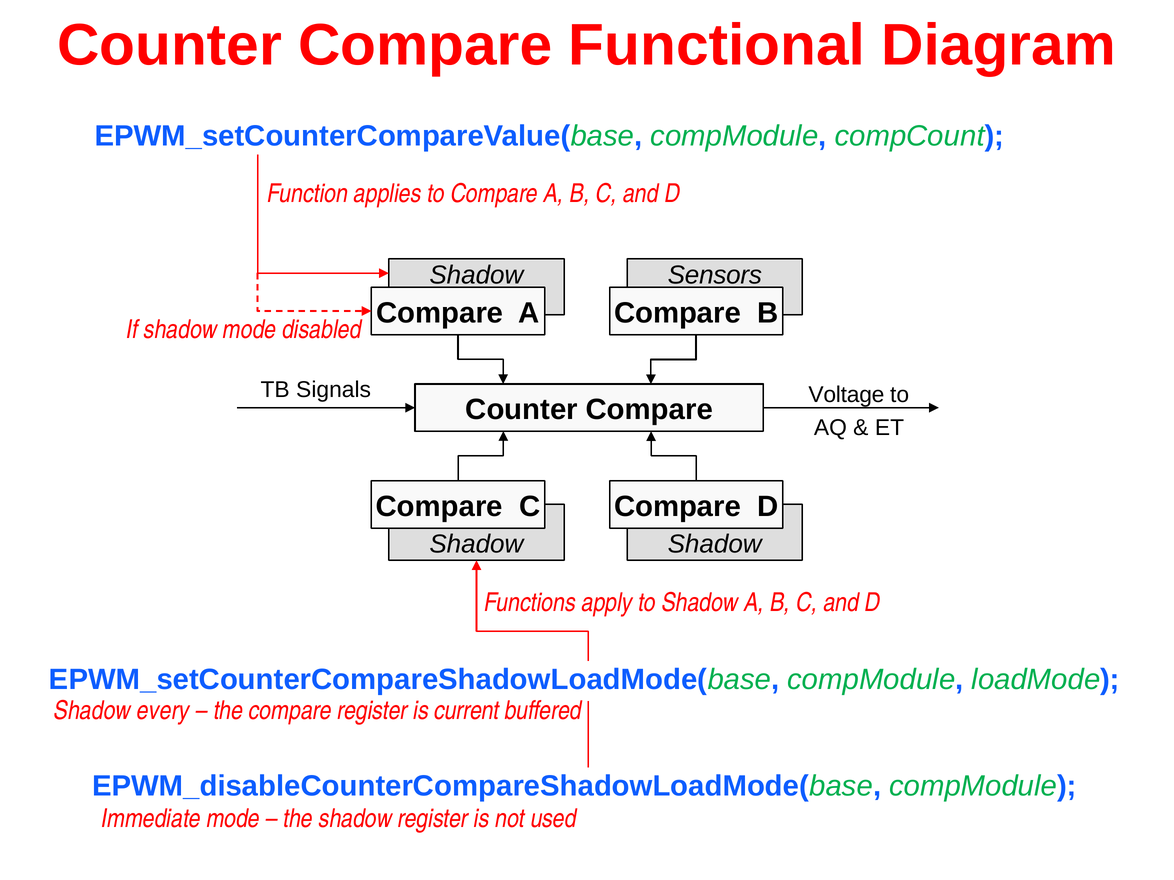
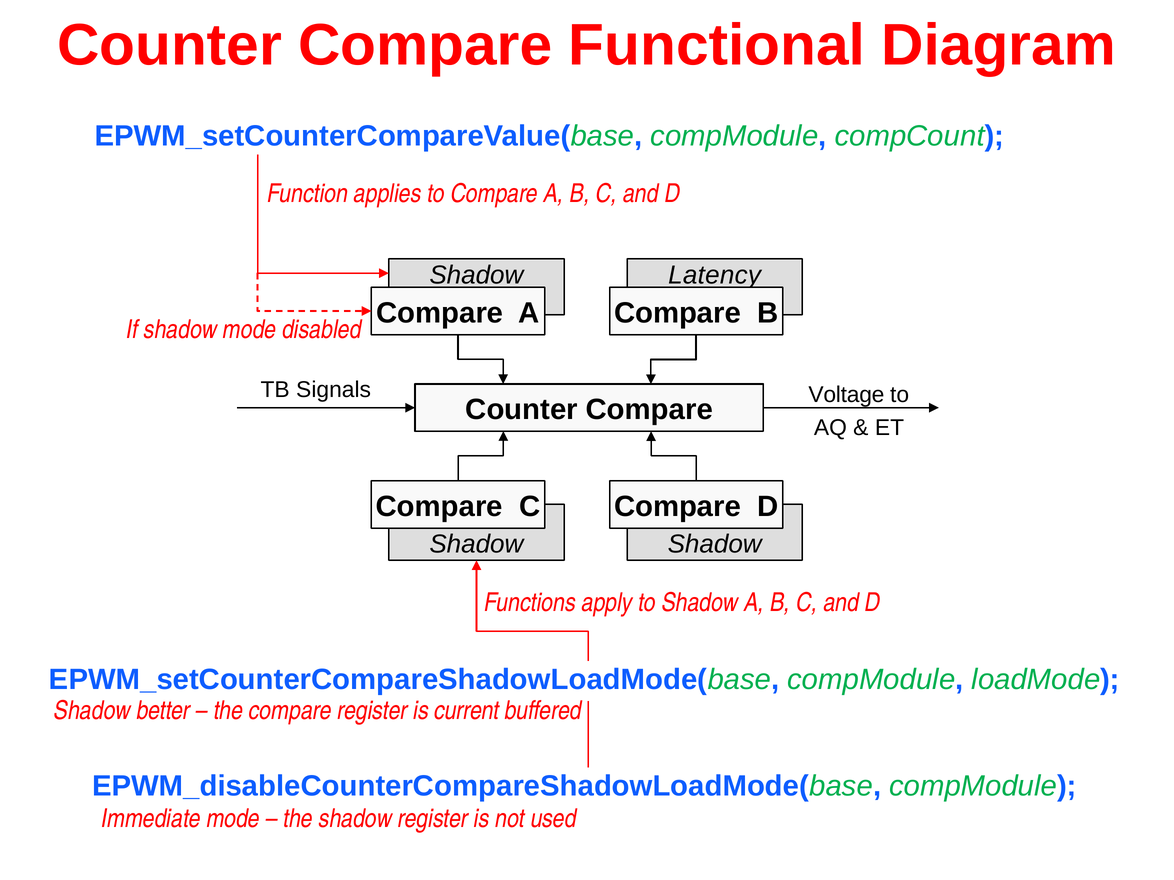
Sensors: Sensors -> Latency
every: every -> better
